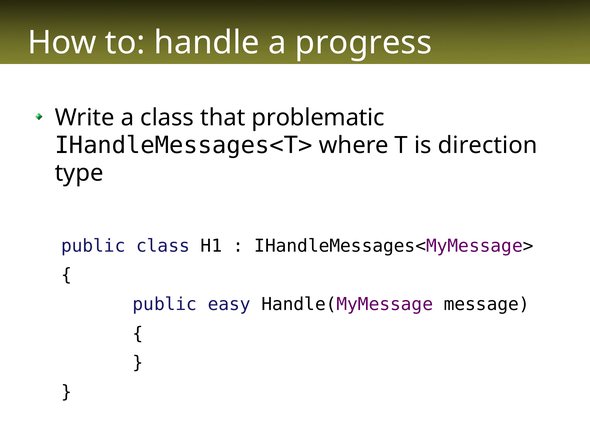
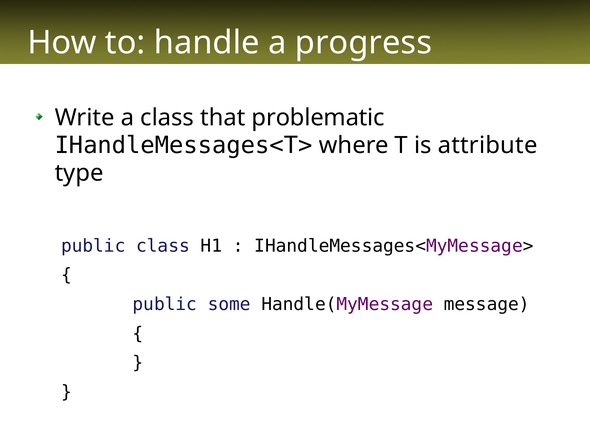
direction: direction -> attribute
easy: easy -> some
